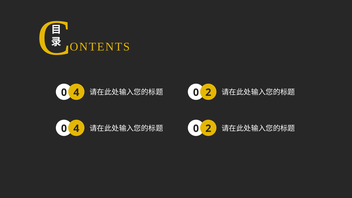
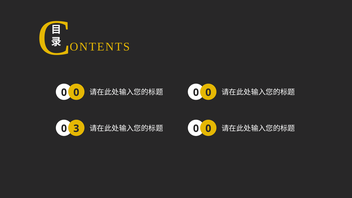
4 at (76, 92): 4 -> 0
2 at (208, 92): 2 -> 0
4 at (76, 129): 4 -> 3
2 at (208, 129): 2 -> 0
